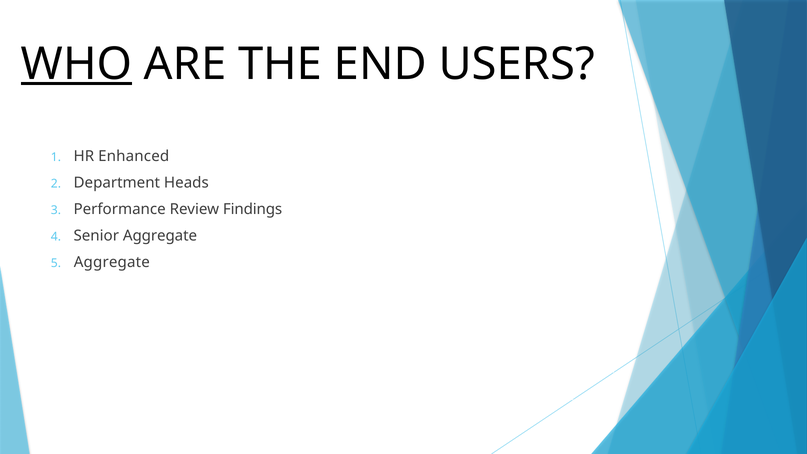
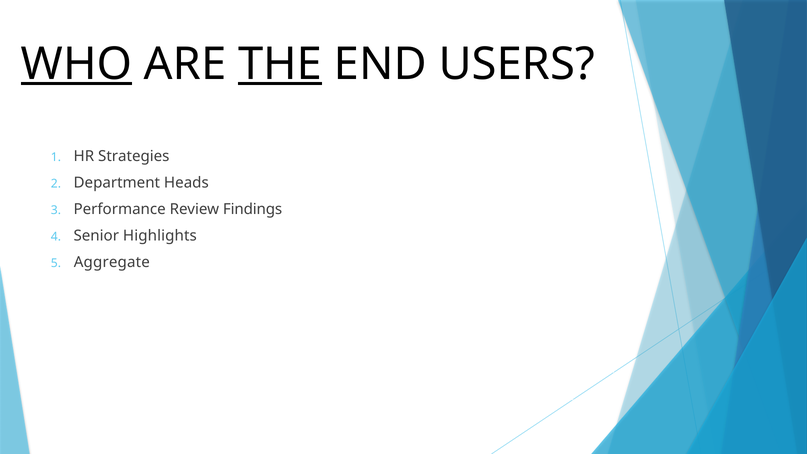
THE underline: none -> present
Enhanced: Enhanced -> Strategies
Senior Aggregate: Aggregate -> Highlights
